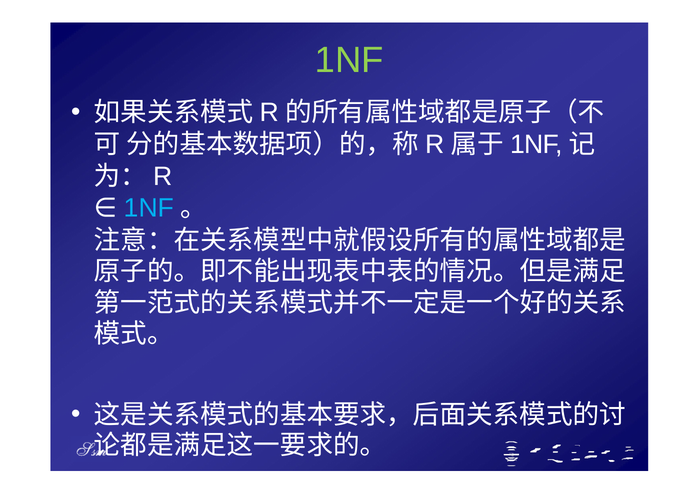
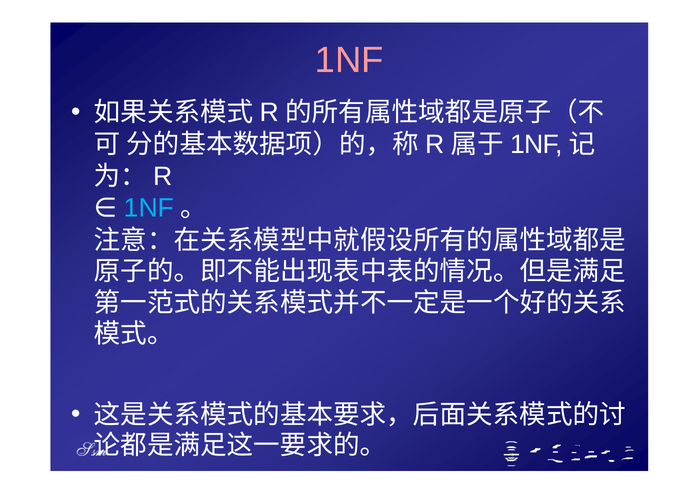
1NF at (349, 60) colour: light green -> pink
